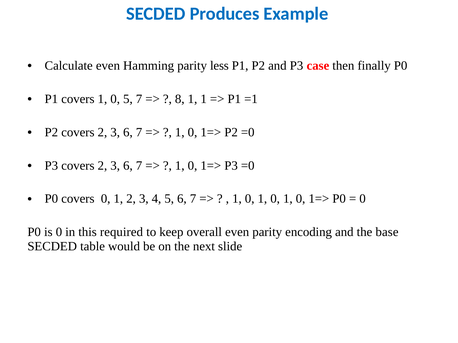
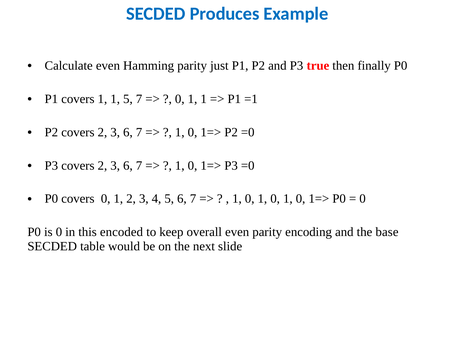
less: less -> just
case: case -> true
covers 1 0: 0 -> 1
8 at (180, 99): 8 -> 0
required: required -> encoded
